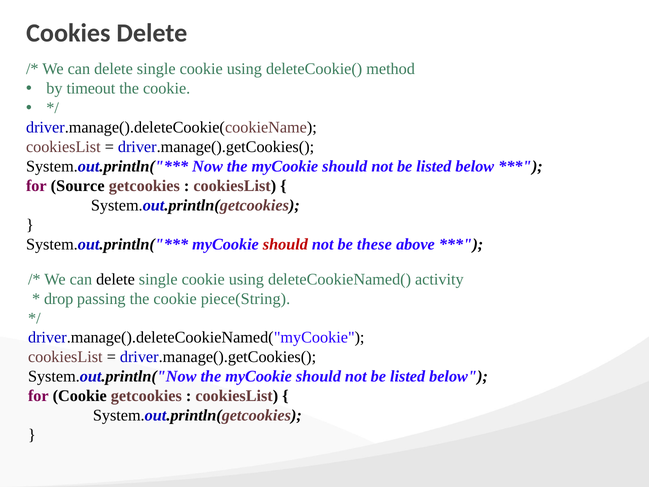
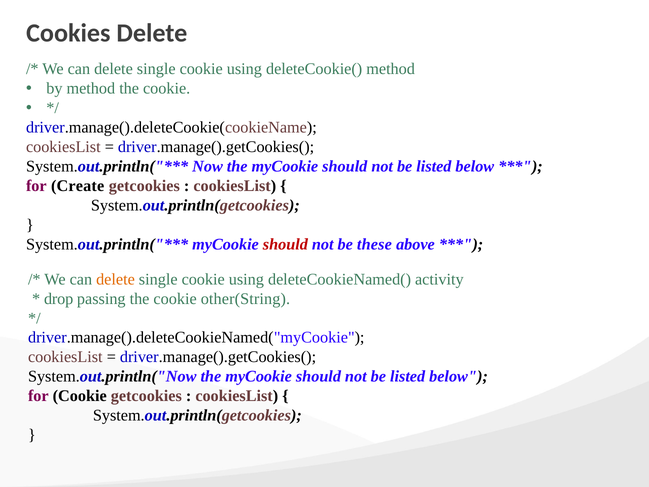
by timeout: timeout -> method
Source: Source -> Create
delete at (115, 279) colour: black -> orange
piece(String: piece(String -> other(String
